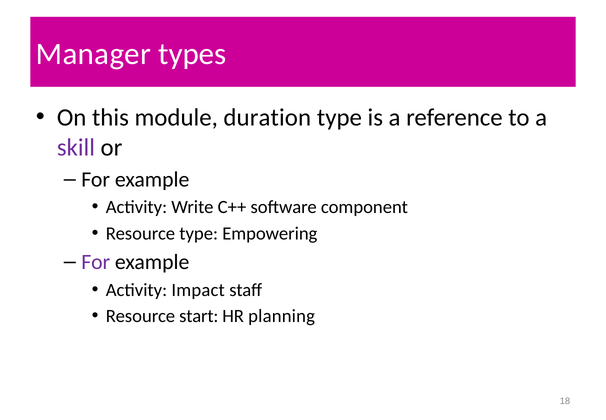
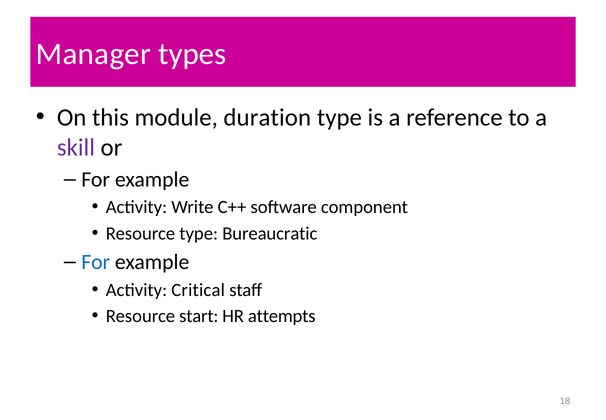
Empowering: Empowering -> Bureaucratic
For at (96, 262) colour: purple -> blue
Impact: Impact -> Critical
planning: planning -> attempts
